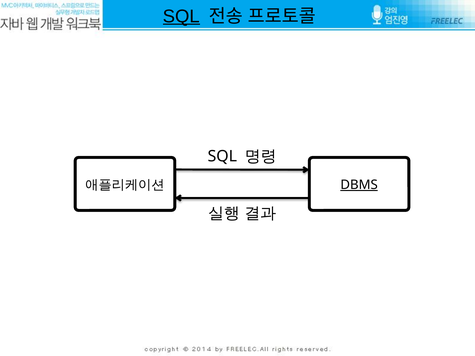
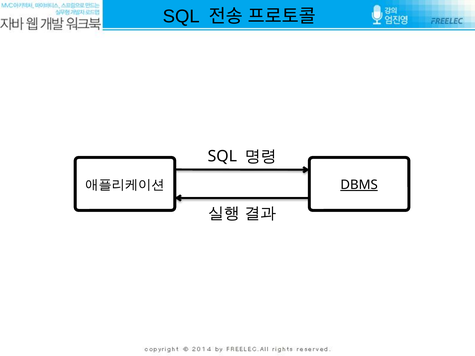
SQL at (181, 16) underline: present -> none
